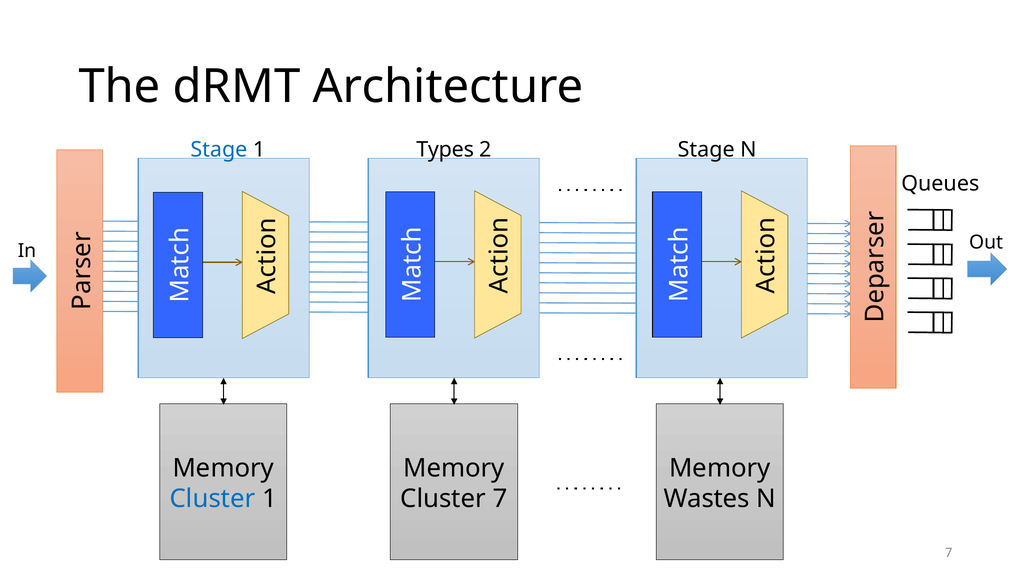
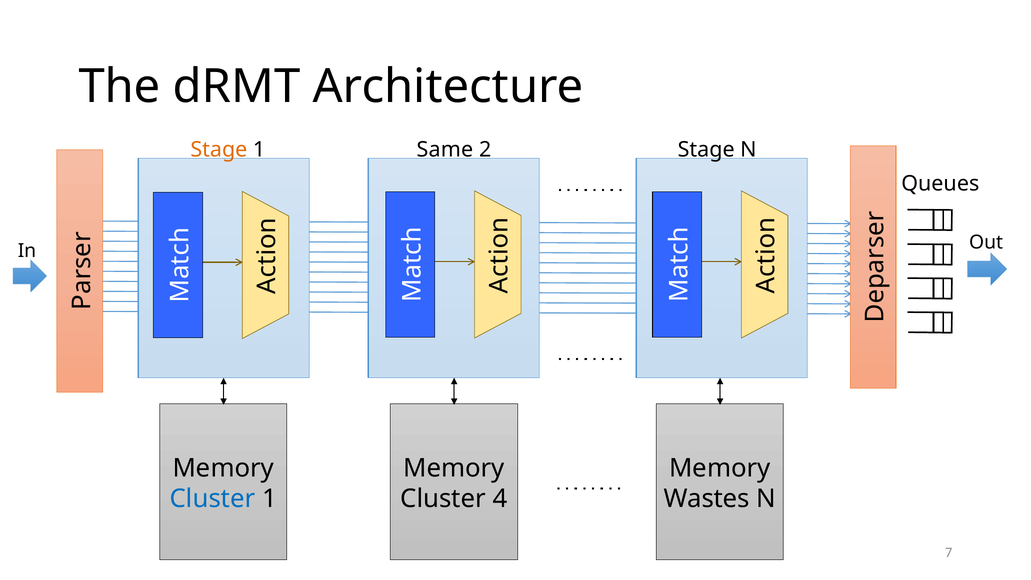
Stage at (219, 150) colour: blue -> orange
Types: Types -> Same
Cluster 7: 7 -> 4
